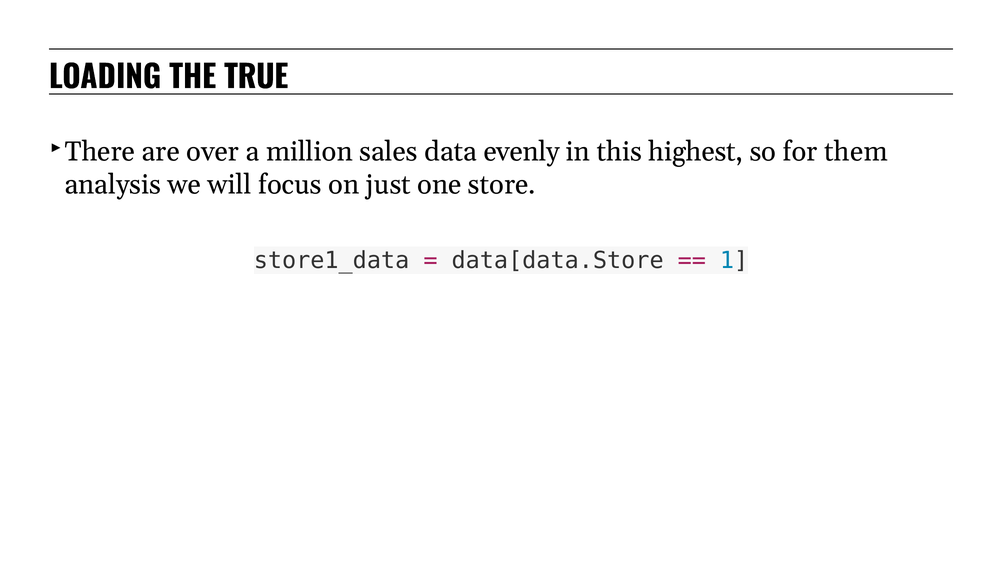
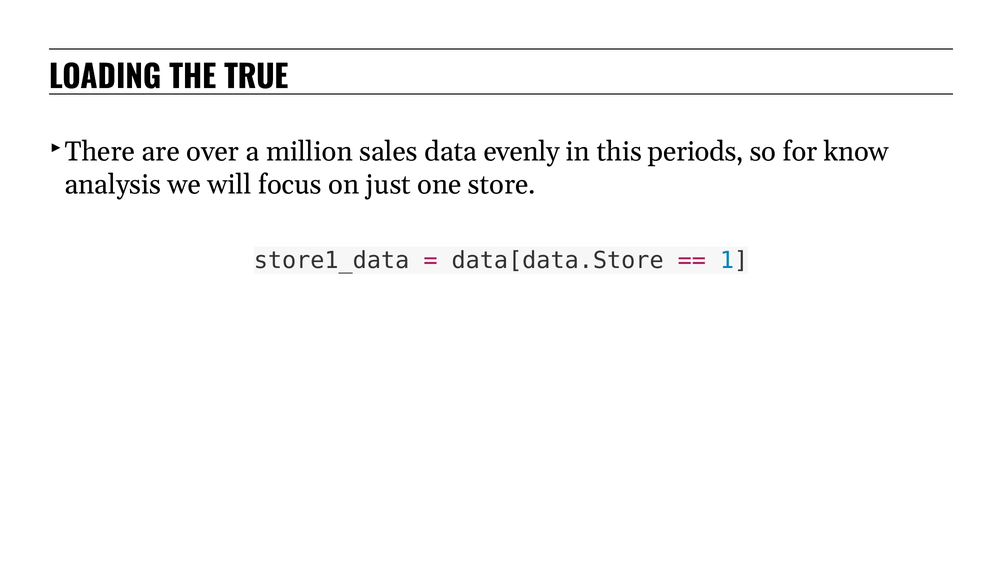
highest: highest -> periods
them: them -> know
